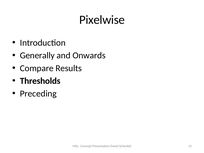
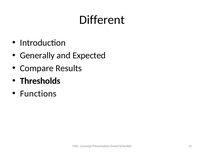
Pixelwise: Pixelwise -> Different
Onwards: Onwards -> Expected
Preceding: Preceding -> Functions
